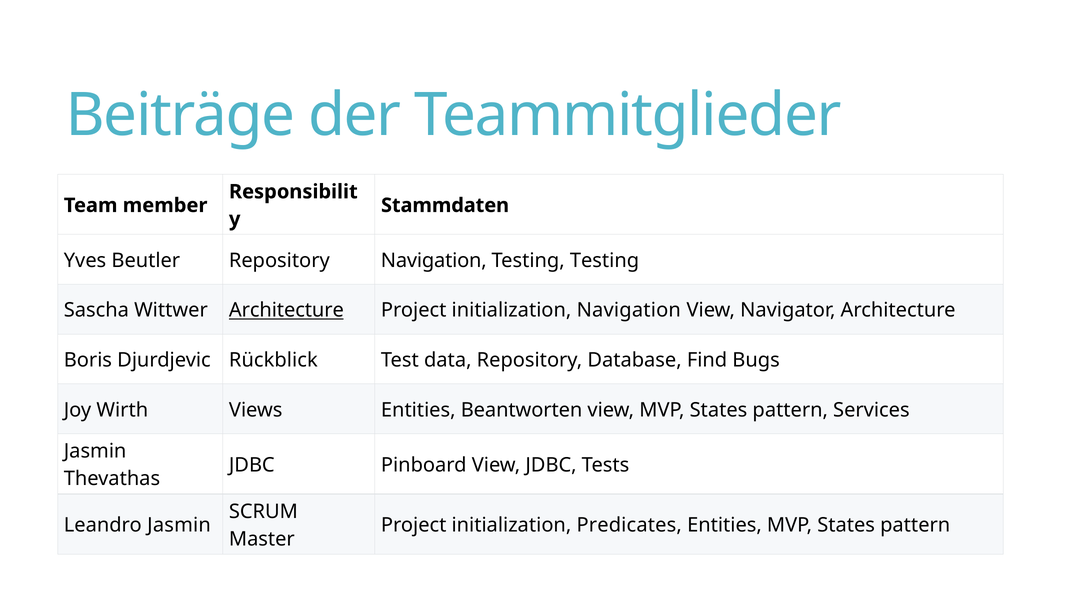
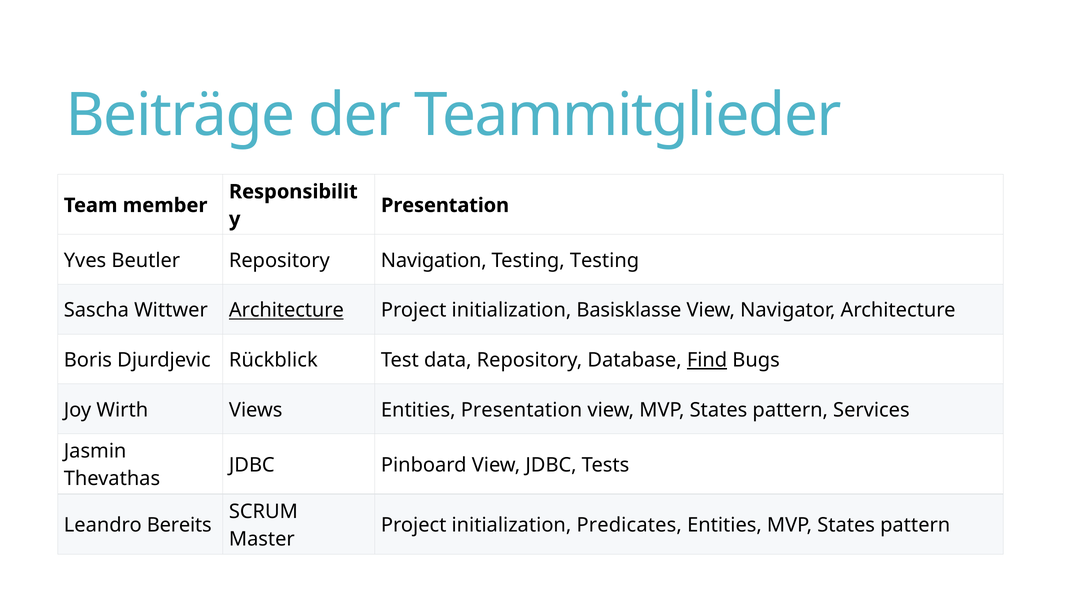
Stammdaten at (445, 205): Stammdaten -> Presentation
initialization Navigation: Navigation -> Basisklasse
Find underline: none -> present
Entities Beantworten: Beantworten -> Presentation
Leandro Jasmin: Jasmin -> Bereits
